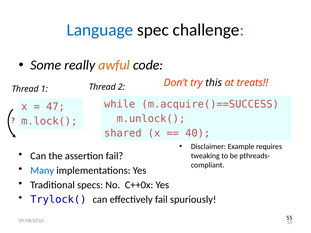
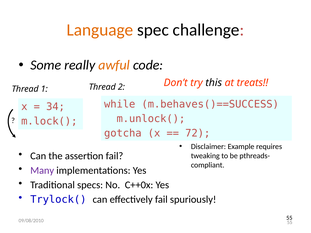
Language colour: blue -> orange
m.acquire()==SUCCESS: m.acquire()==SUCCESS -> m.behaves()==SUCCESS
47: 47 -> 34
shared: shared -> gotcha
40: 40 -> 72
Many colour: blue -> purple
